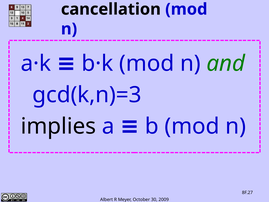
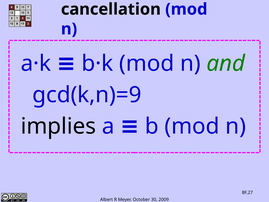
gcd(k,n)=3: gcd(k,n)=3 -> gcd(k,n)=9
